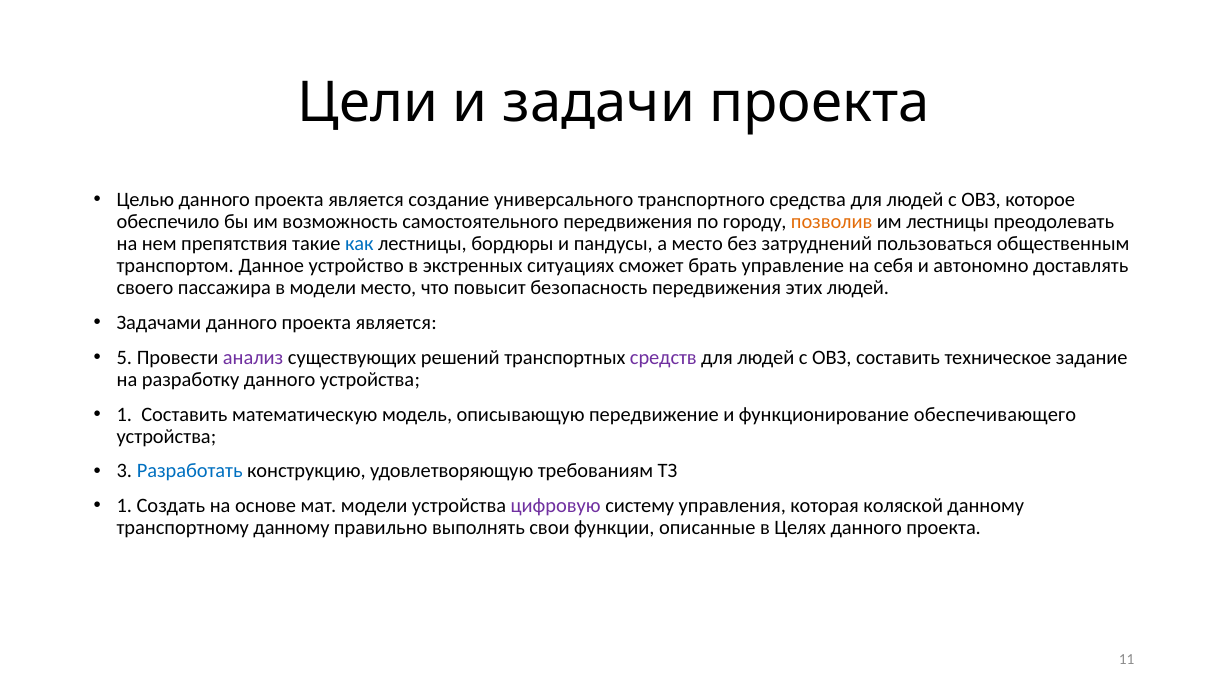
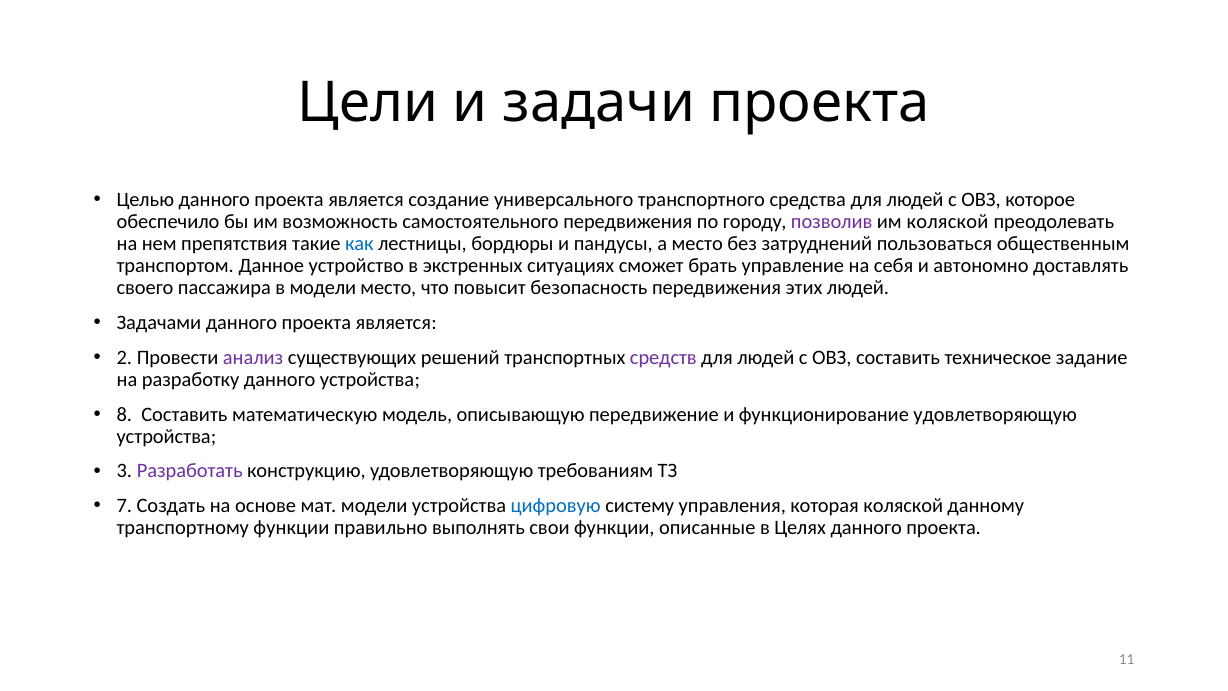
позволив colour: orange -> purple
им лестницы: лестницы -> коляской
5: 5 -> 2
1 at (124, 414): 1 -> 8
функционирование обеспечивающего: обеспечивающего -> удовлетворяющую
Разработать colour: blue -> purple
1 at (124, 506): 1 -> 7
цифровую colour: purple -> blue
транспортному данному: данному -> функции
